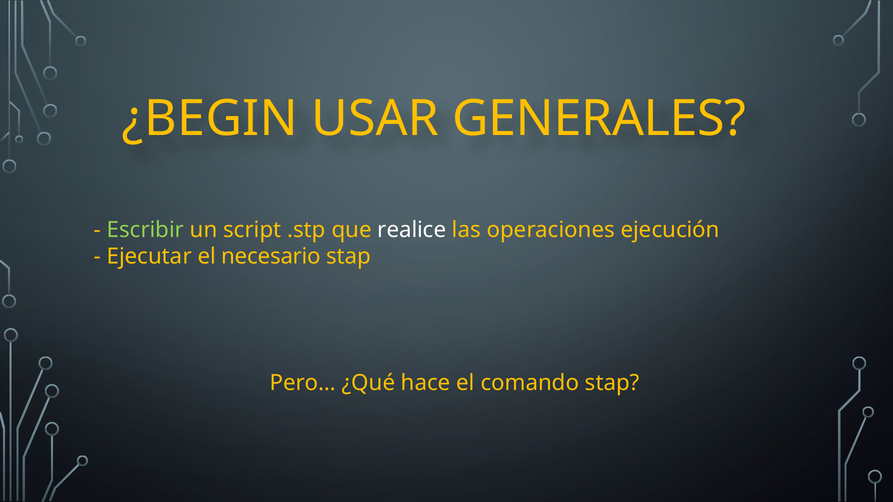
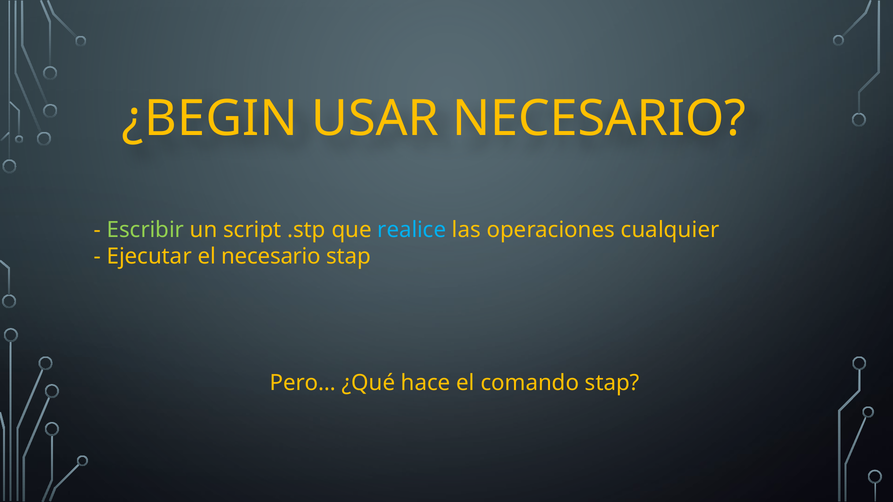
USAR GENERALES: GENERALES -> NECESARIO
realice colour: white -> light blue
ejecución: ejecución -> cualquier
